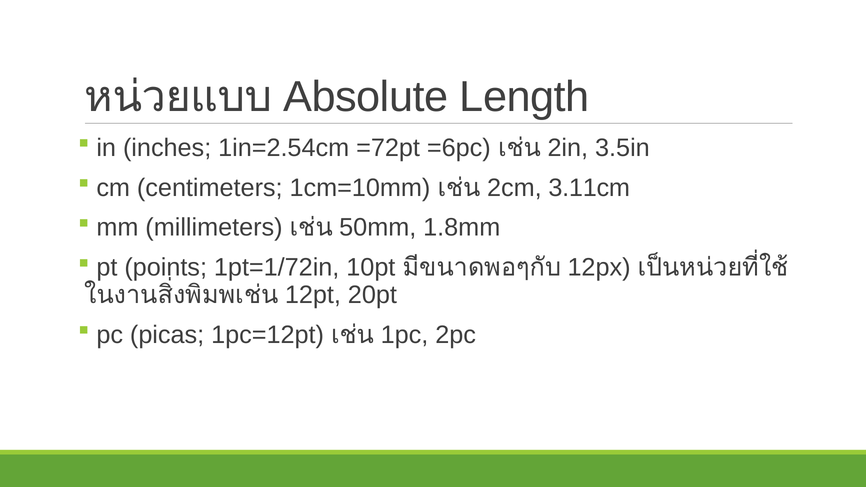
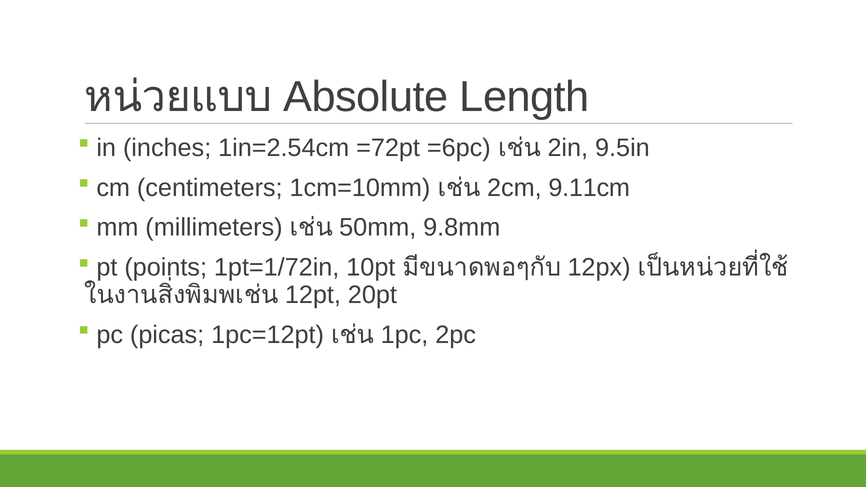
3.5in: 3.5in -> 9.5in
3.11cm: 3.11cm -> 9.11cm
1.8mm: 1.8mm -> 9.8mm
